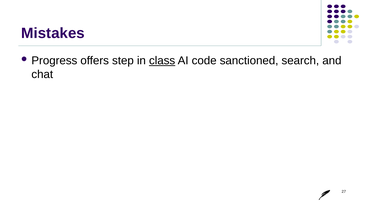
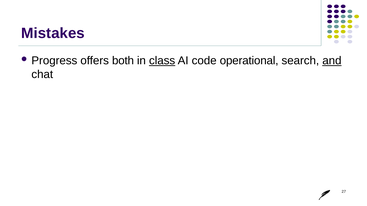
step: step -> both
sanctioned: sanctioned -> operational
and underline: none -> present
